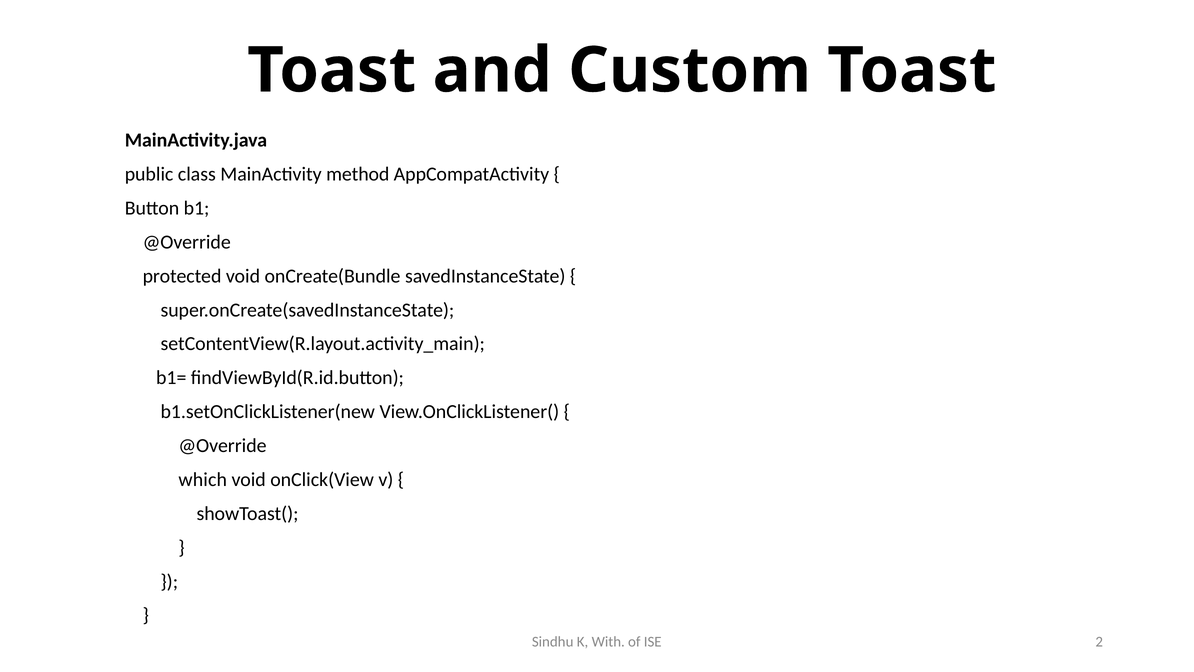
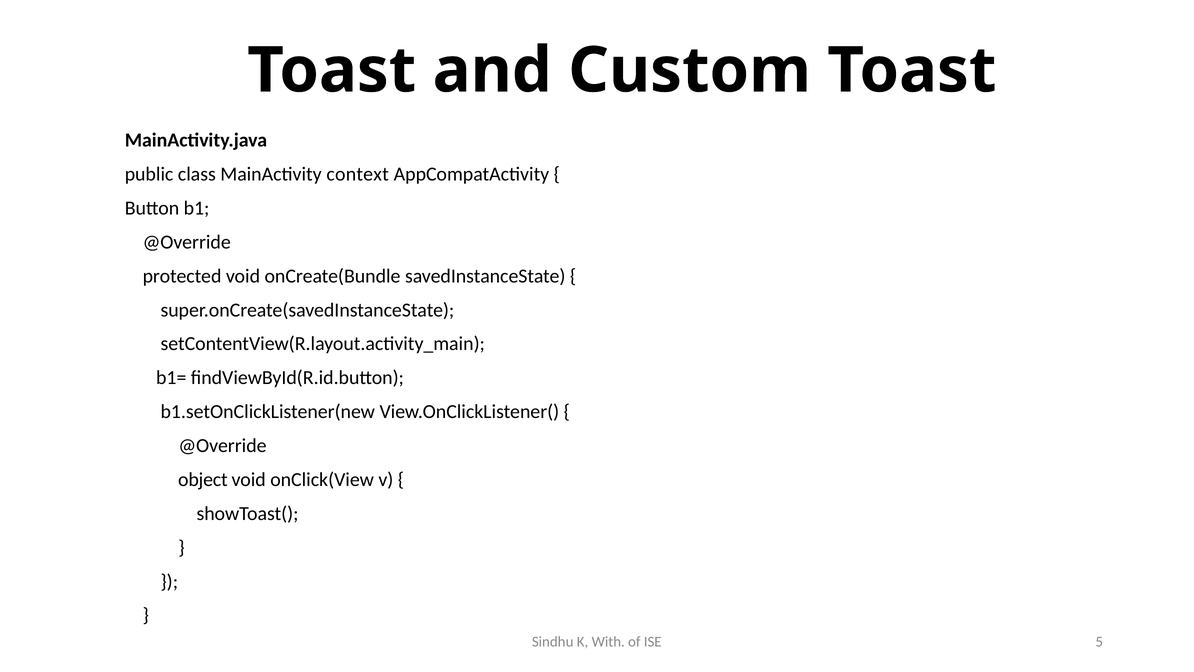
method: method -> context
which: which -> object
2: 2 -> 5
